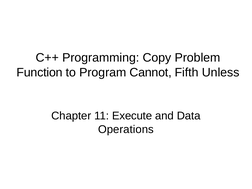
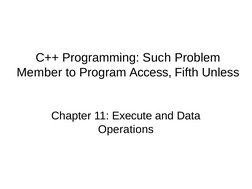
Copy: Copy -> Such
Function: Function -> Member
Cannot: Cannot -> Access
